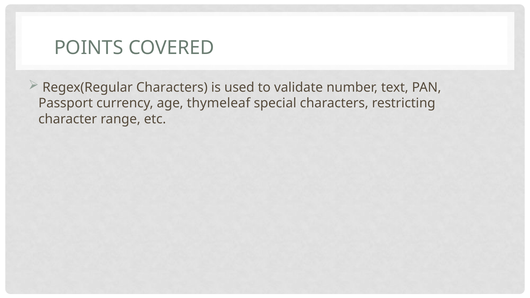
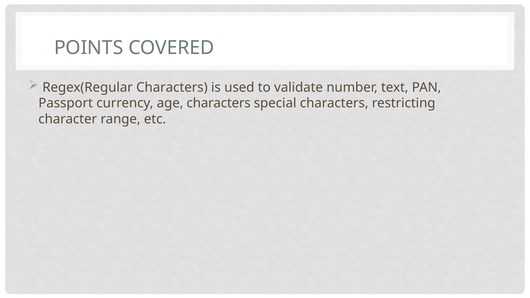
age thymeleaf: thymeleaf -> characters
